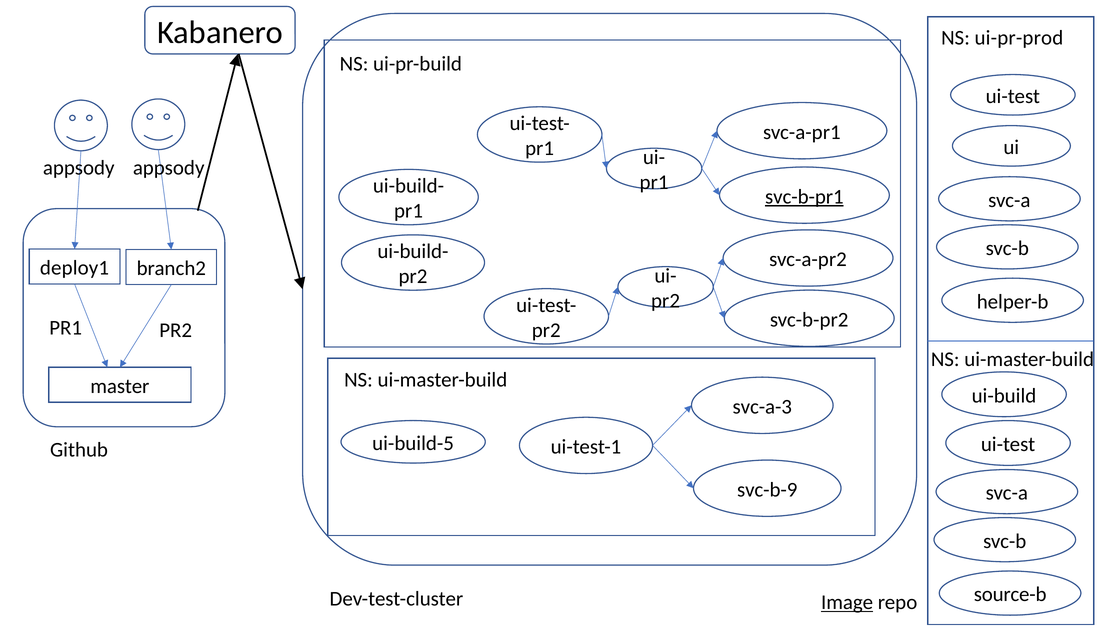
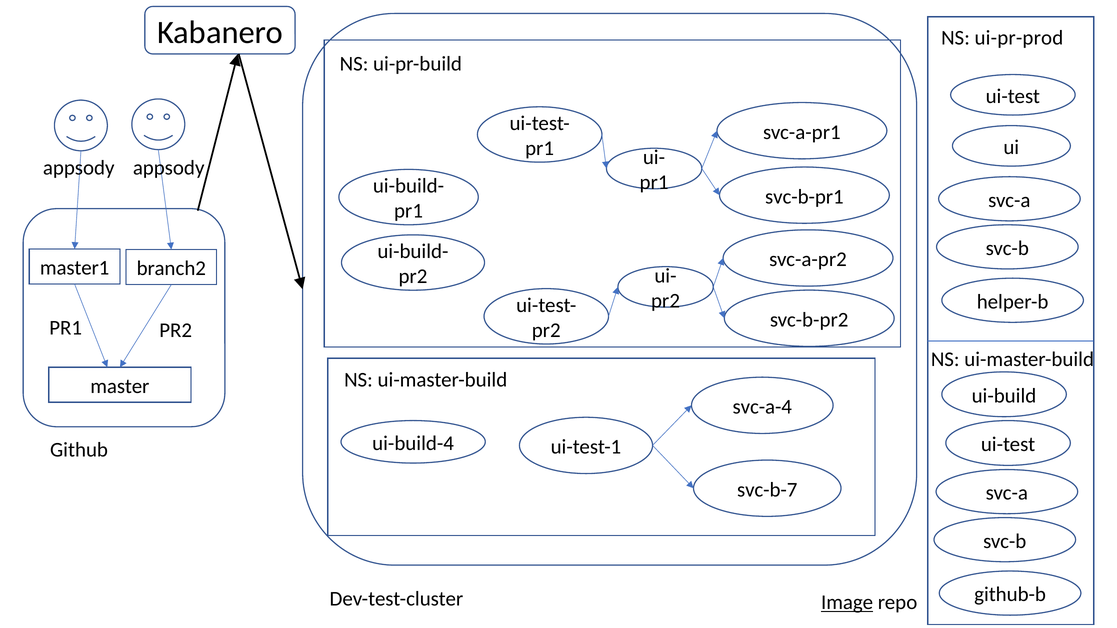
svc-b-pr1 underline: present -> none
deploy1: deploy1 -> master1
svc-a-3: svc-a-3 -> svc-a-4
ui-build-5: ui-build-5 -> ui-build-4
svc-b-9: svc-b-9 -> svc-b-7
source-b: source-b -> github-b
